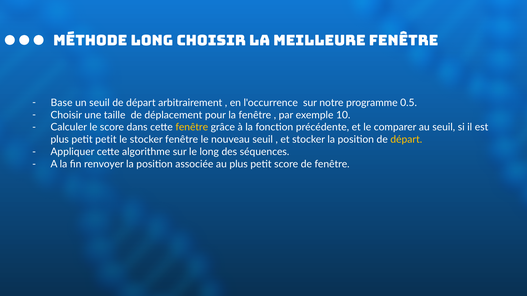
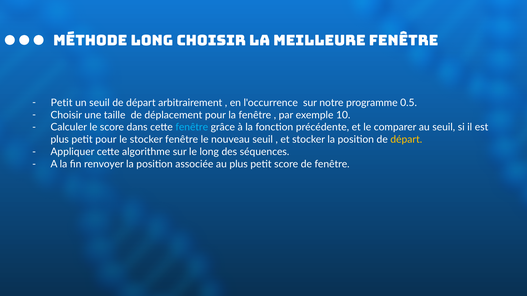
Base at (62, 103): Base -> Petit
fenêtre at (192, 127) colour: yellow -> light blue
petit petit: petit -> pour
